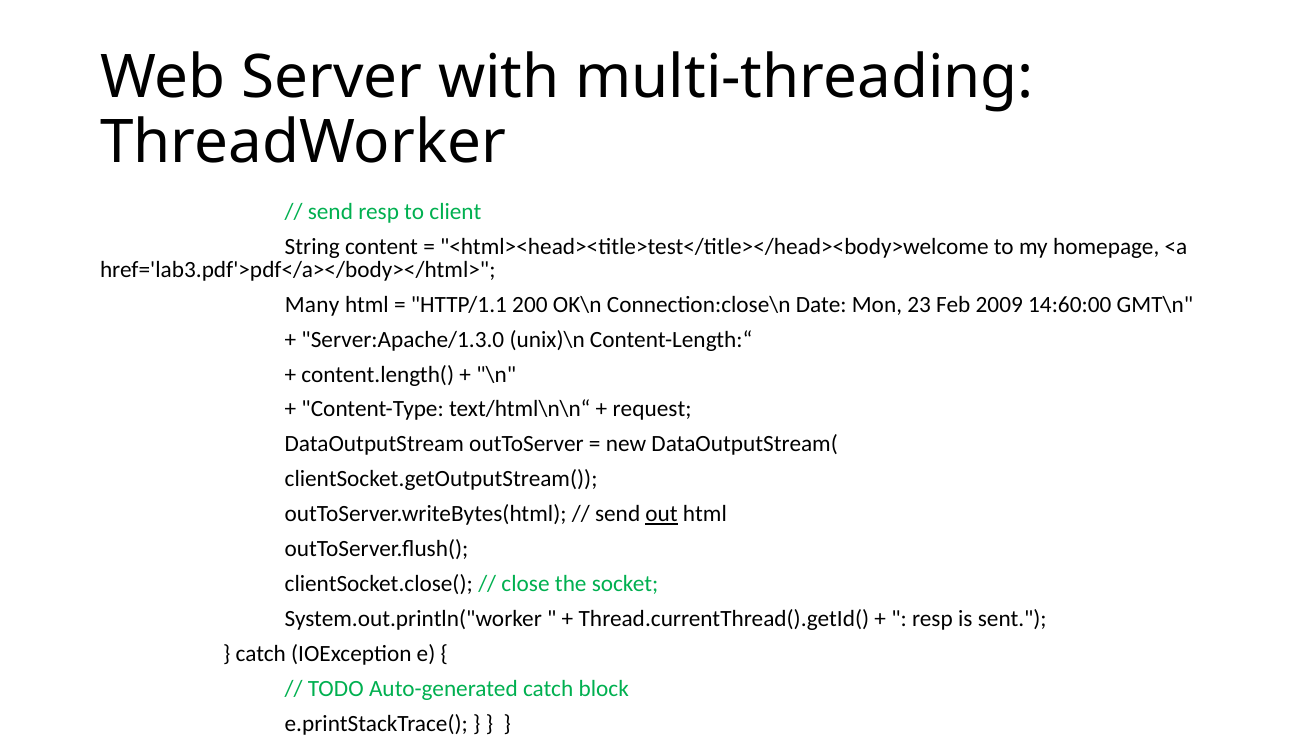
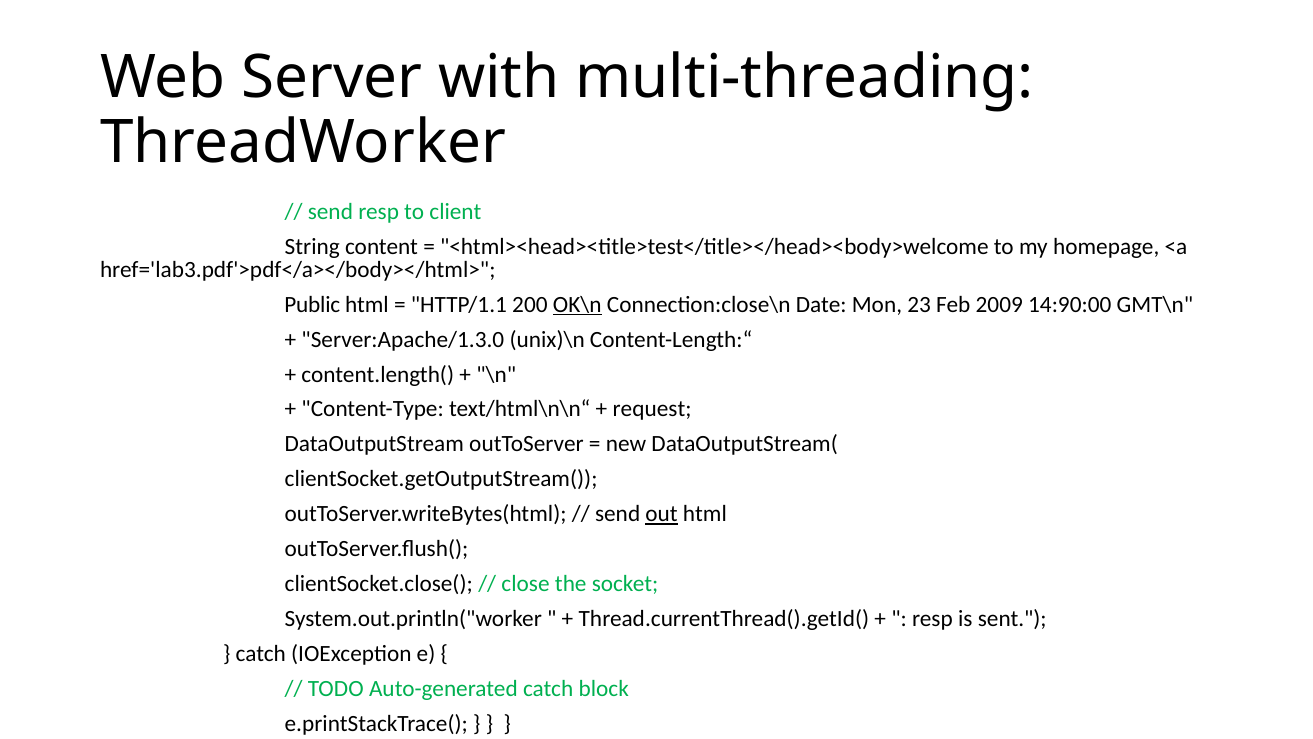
Many: Many -> Public
OK\n underline: none -> present
14:60:00: 14:60:00 -> 14:90:00
